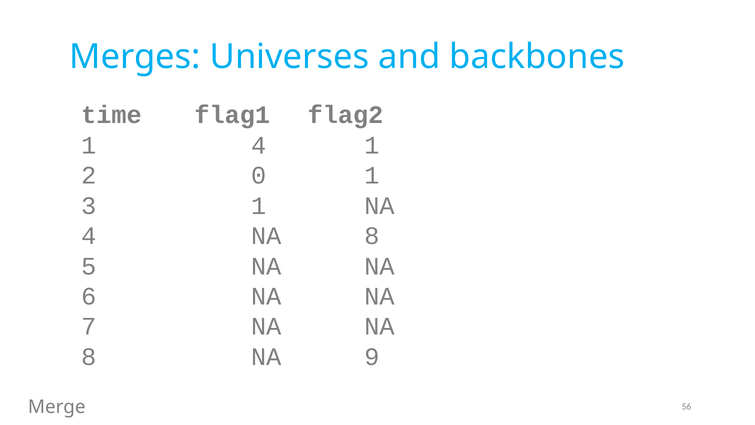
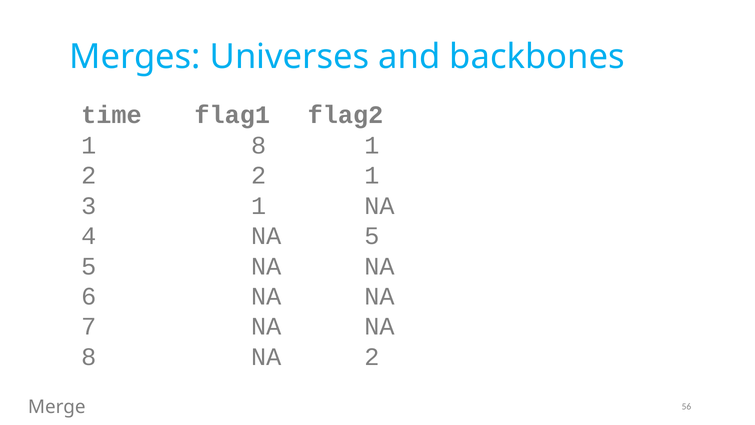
1 4: 4 -> 8
2 0: 0 -> 2
4 NA 8: 8 -> 5
NA 9: 9 -> 2
